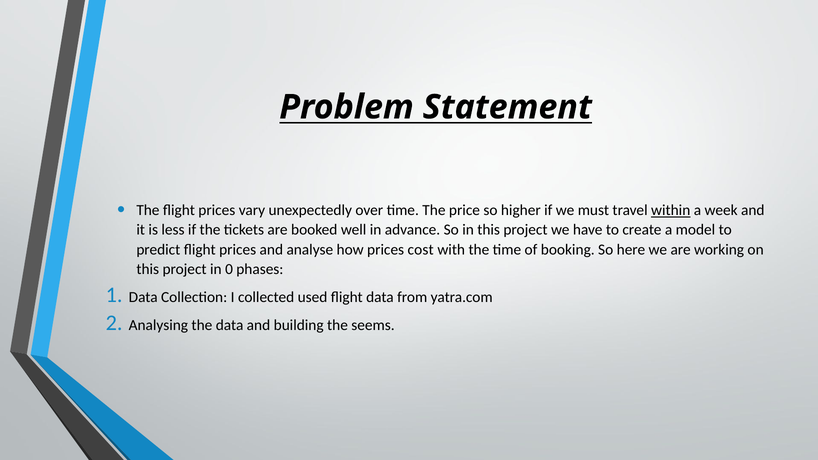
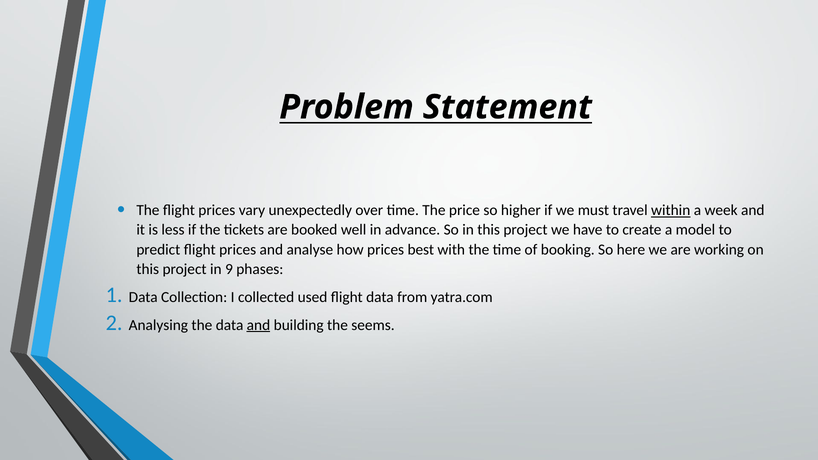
cost: cost -> best
0: 0 -> 9
and at (258, 325) underline: none -> present
